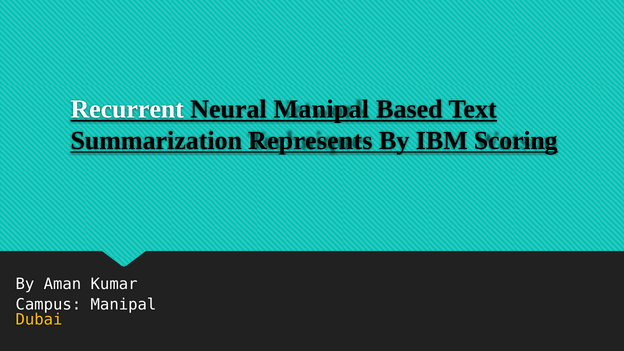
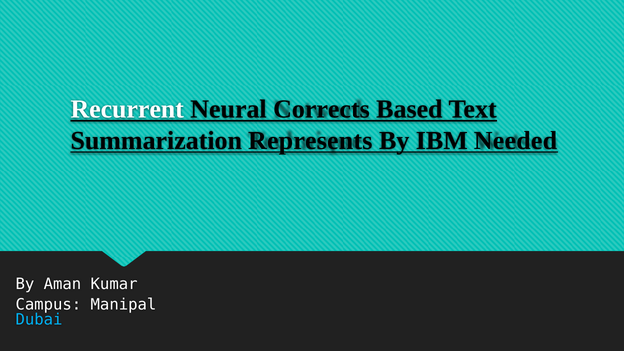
Neural Manipal: Manipal -> Corrects
Scoring: Scoring -> Needed
Dubai colour: yellow -> light blue
